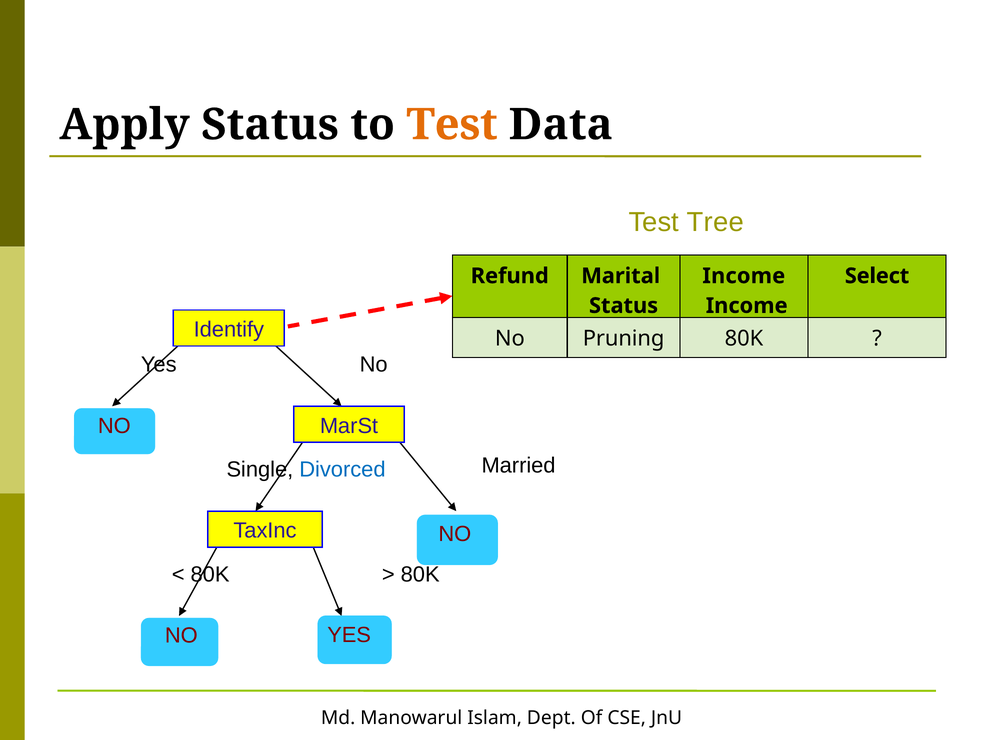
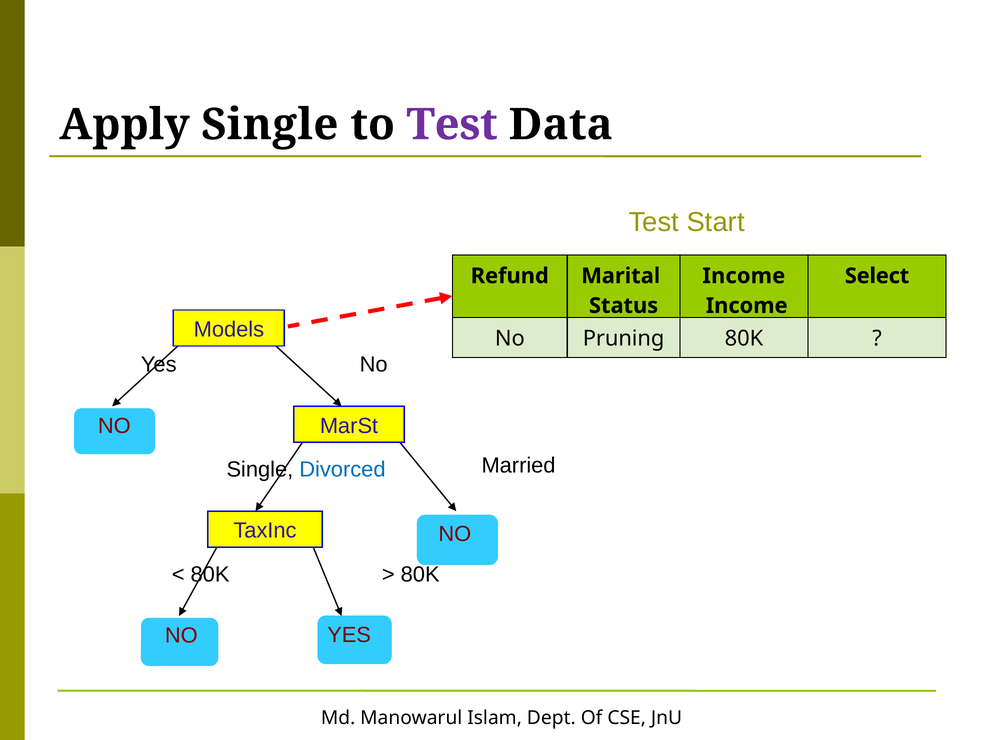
Apply Status: Status -> Single
Test at (452, 125) colour: orange -> purple
Tree: Tree -> Start
Identify: Identify -> Models
